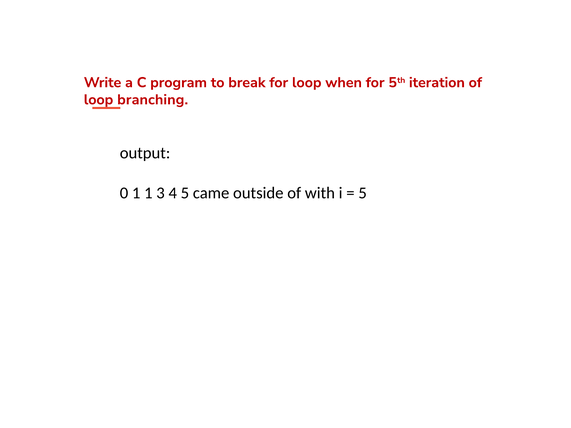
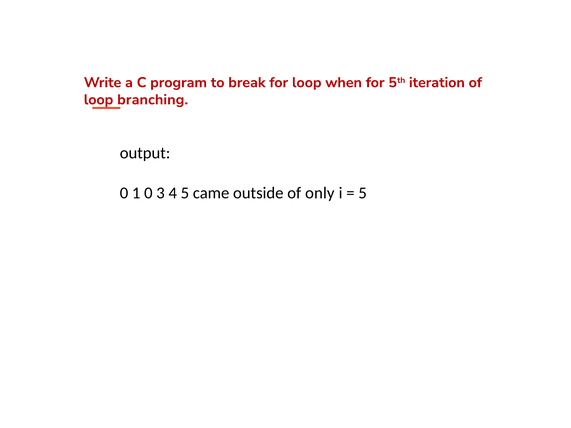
1 1: 1 -> 0
with: with -> only
